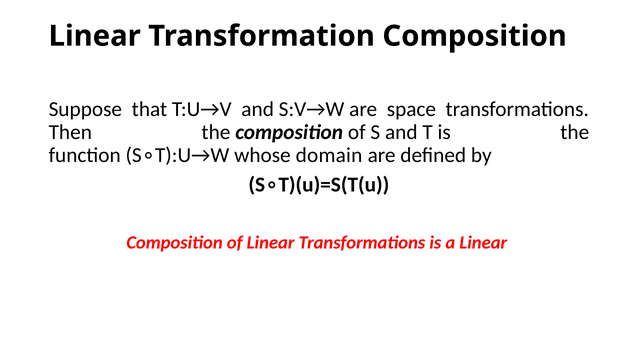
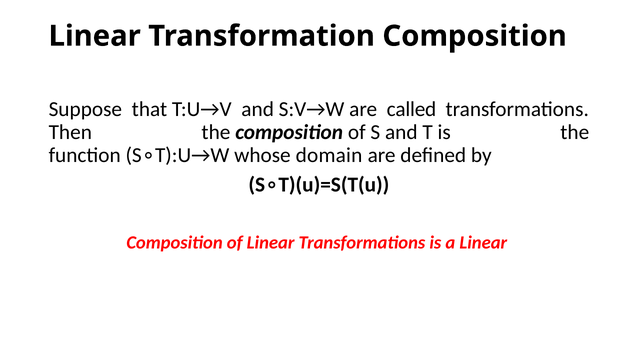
space: space -> called
